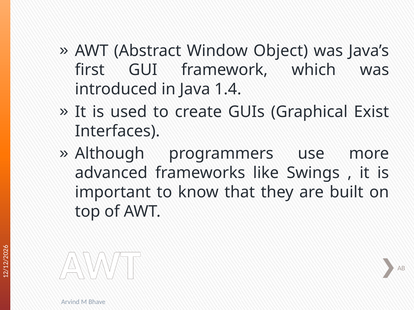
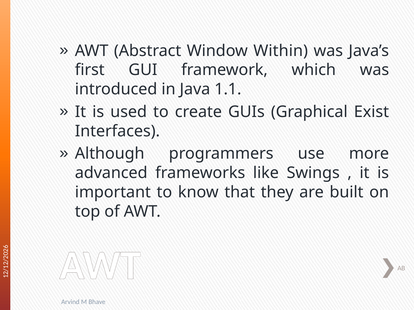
Object: Object -> Within
1.4: 1.4 -> 1.1
